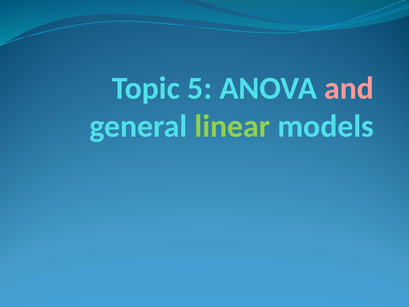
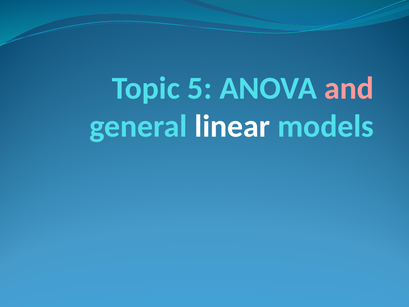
linear colour: light green -> white
